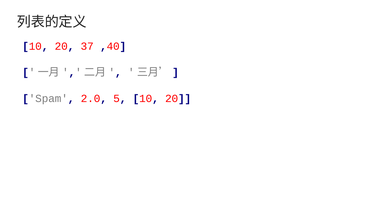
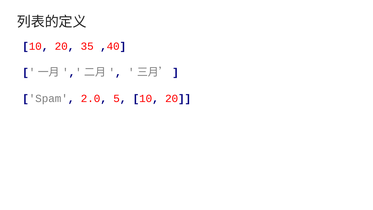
37: 37 -> 35
